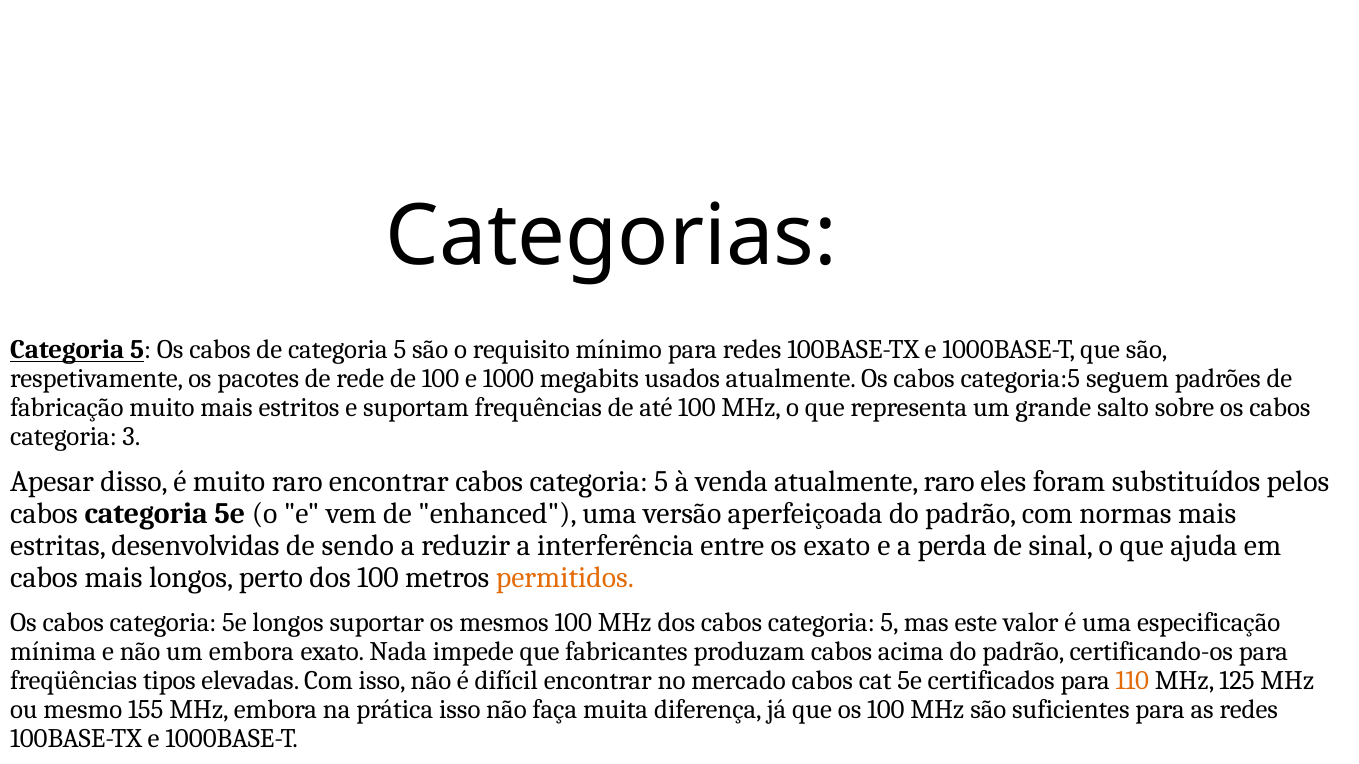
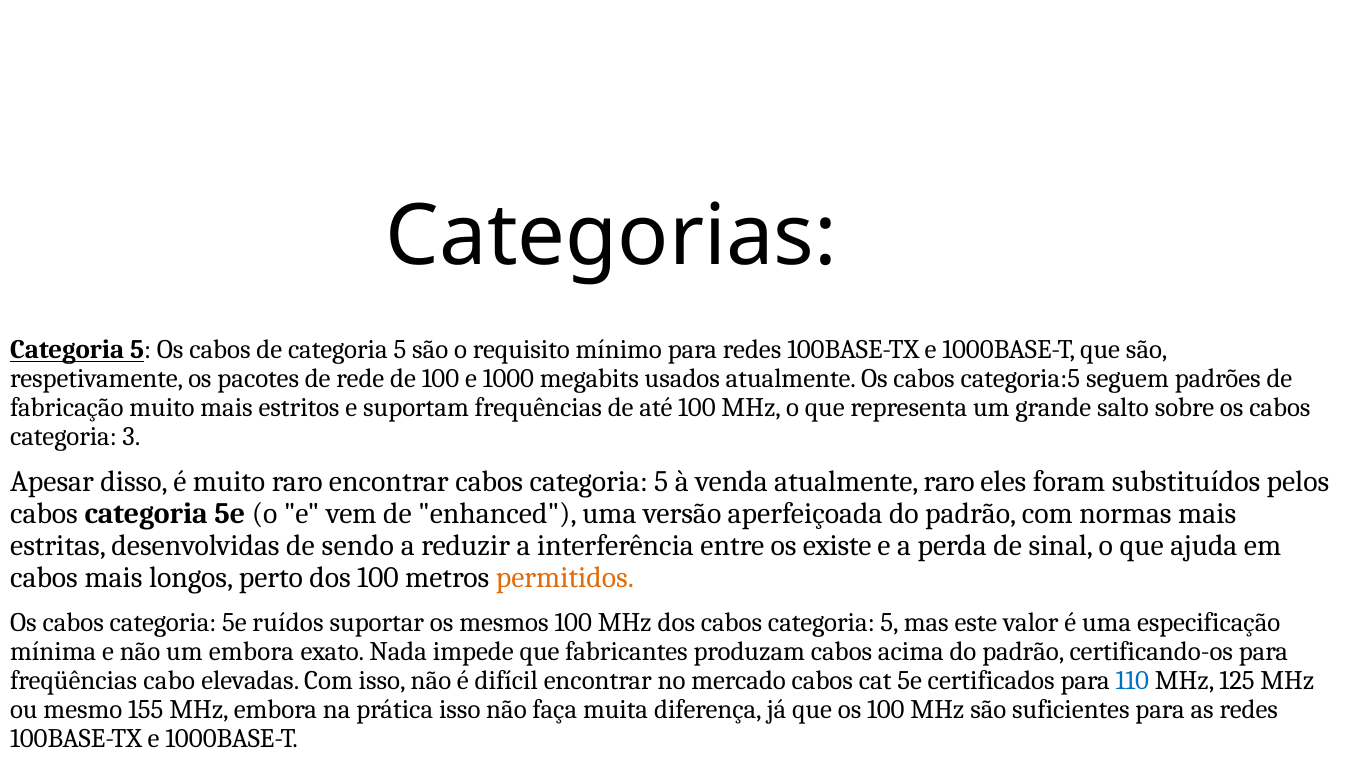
os exato: exato -> existe
5e longos: longos -> ruídos
tipos: tipos -> cabo
110 colour: orange -> blue
